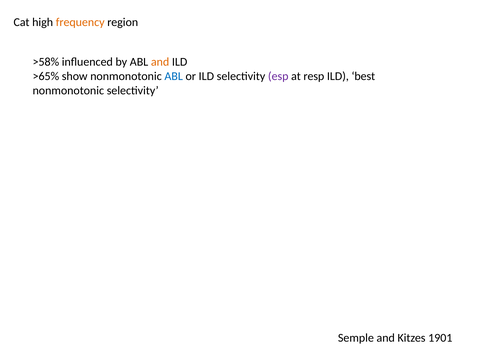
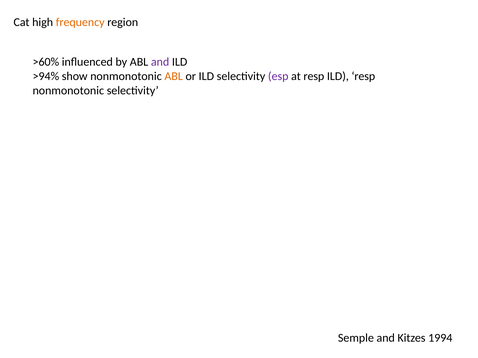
>58%: >58% -> >60%
and at (160, 62) colour: orange -> purple
>65%: >65% -> >94%
ABL at (174, 76) colour: blue -> orange
ILD best: best -> resp
1901: 1901 -> 1994
